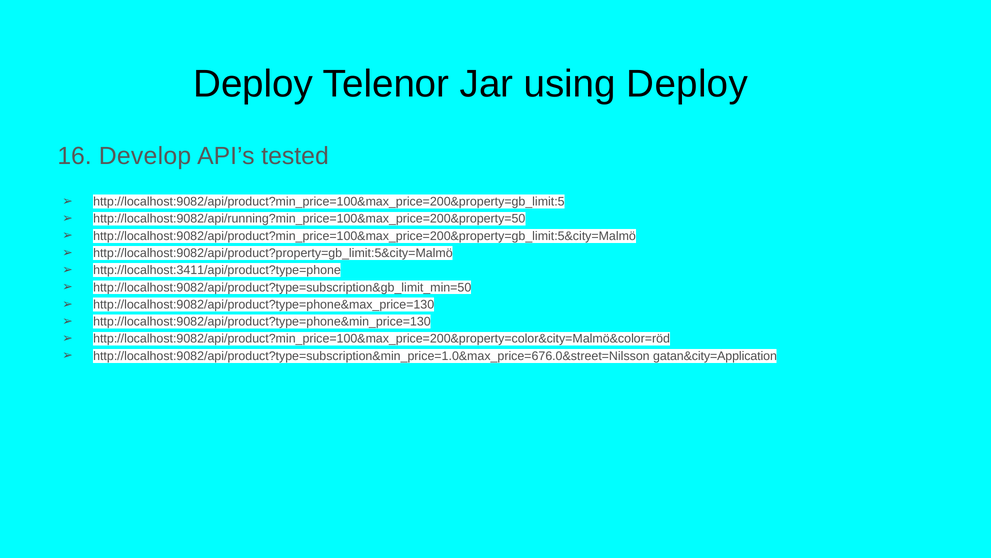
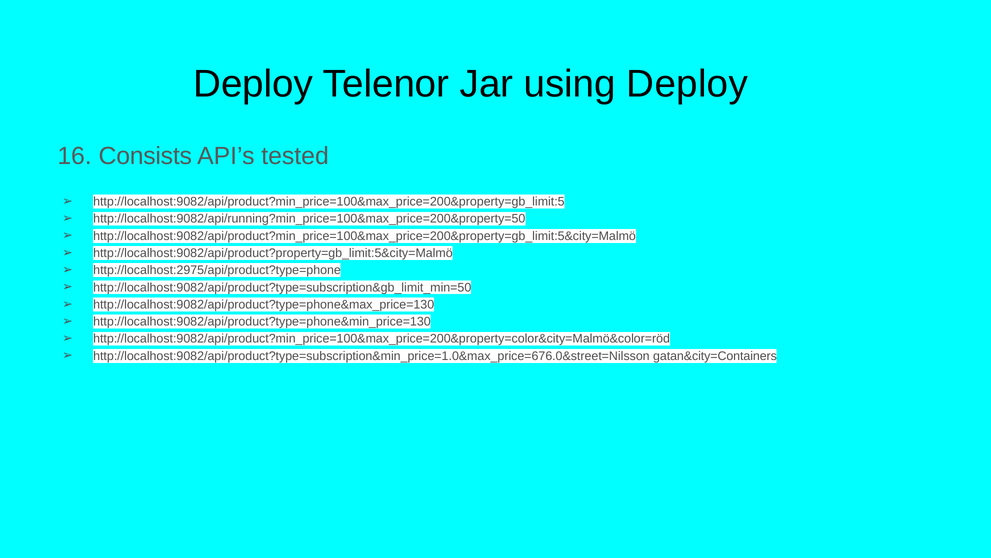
Develop: Develop -> Consists
http://localhost:3411/api/product?type=phone: http://localhost:3411/api/product?type=phone -> http://localhost:2975/api/product?type=phone
gatan&city=Application: gatan&city=Application -> gatan&city=Containers
